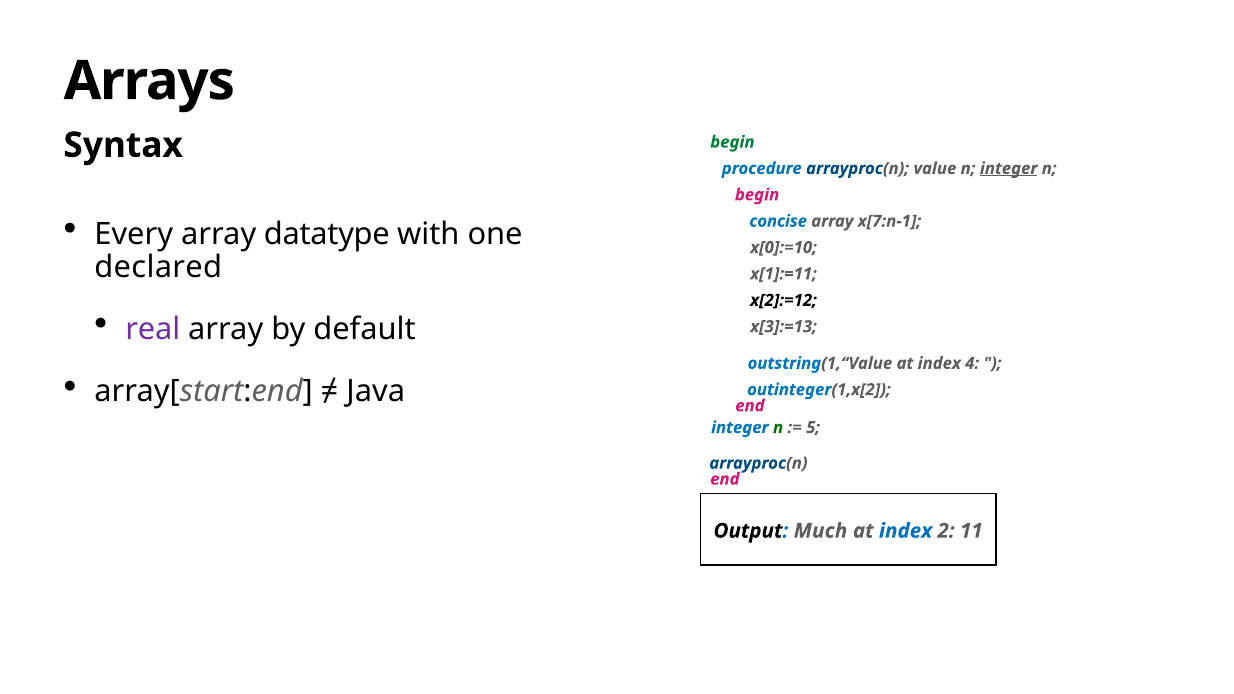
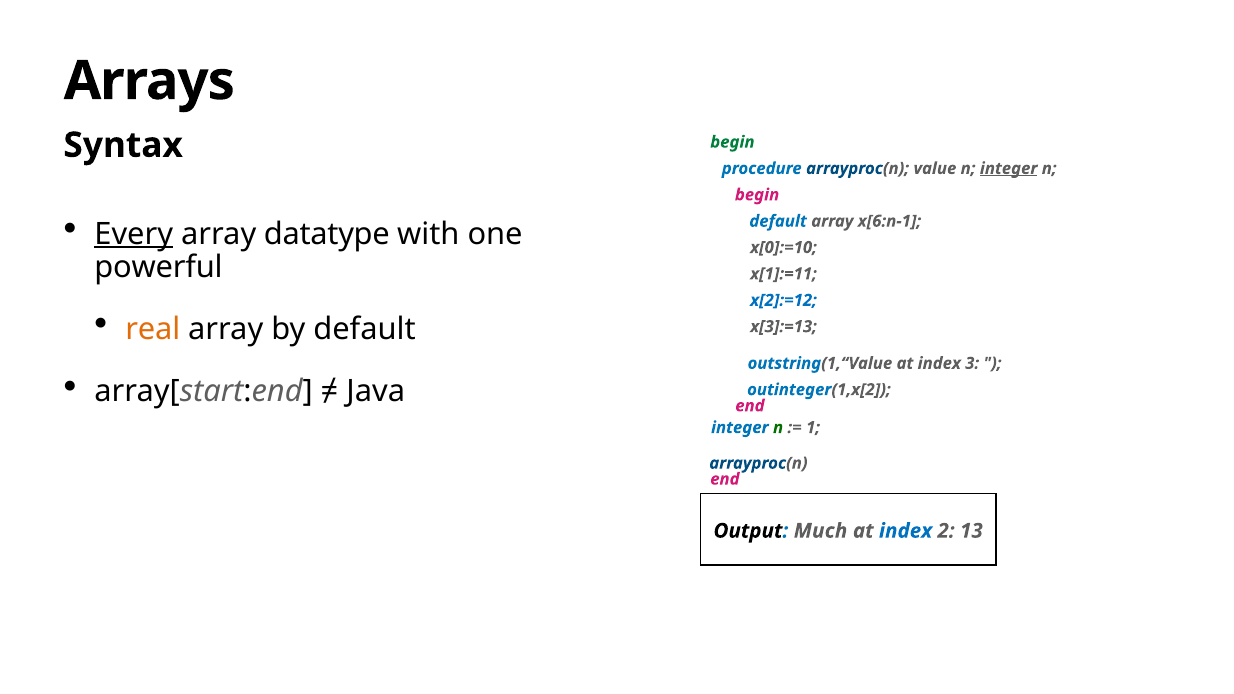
Every underline: none -> present
concise at (778, 221): concise -> default
x[7:n-1: x[7:n-1 -> x[6:n-1
declared: declared -> powerful
x[2]:=12 colour: black -> blue
real colour: purple -> orange
4: 4 -> 3
5: 5 -> 1
11: 11 -> 13
